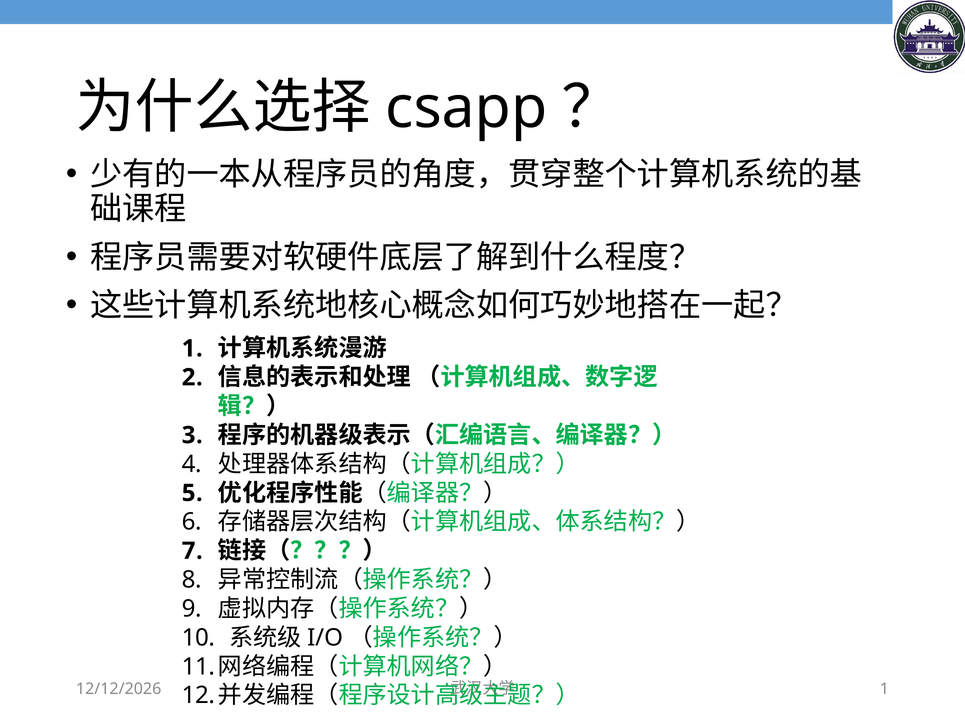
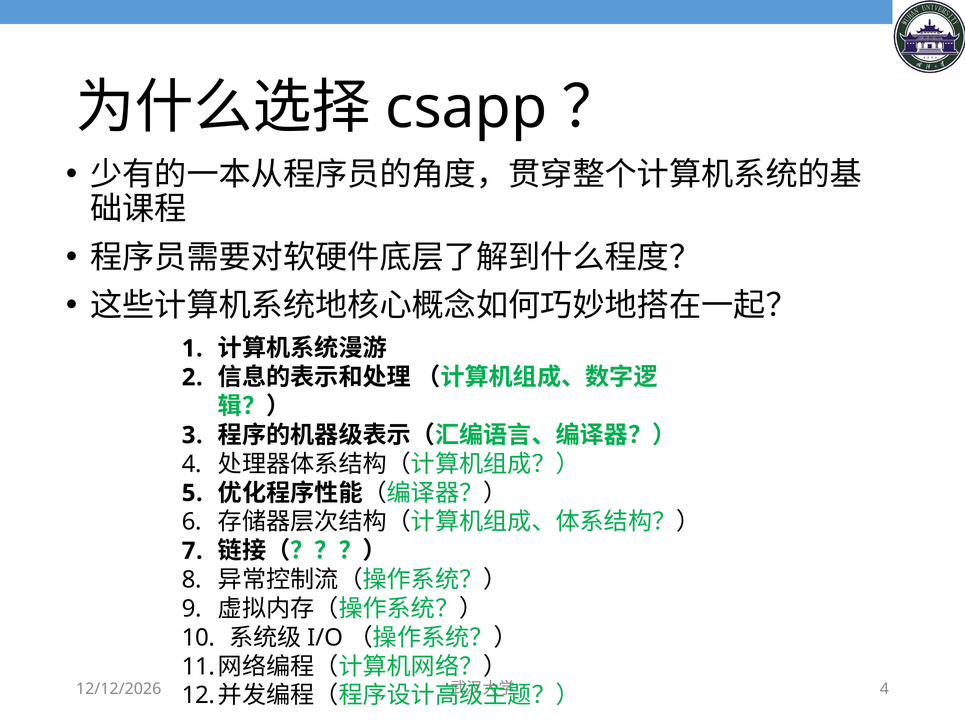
1 at (884, 690): 1 -> 4
